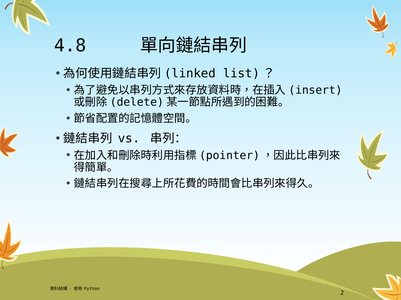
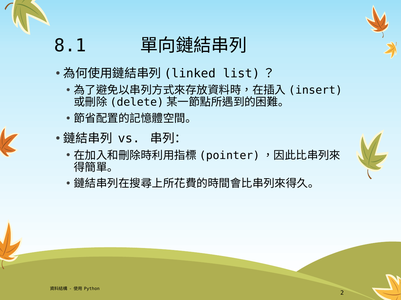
4.8: 4.8 -> 8.1
